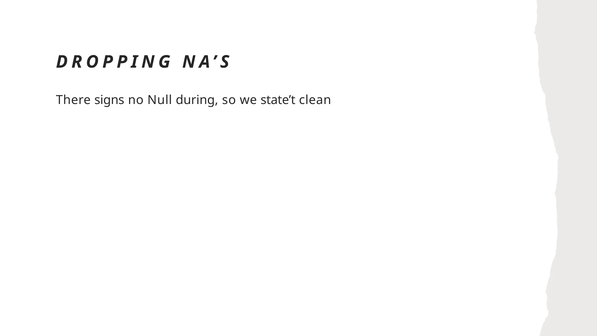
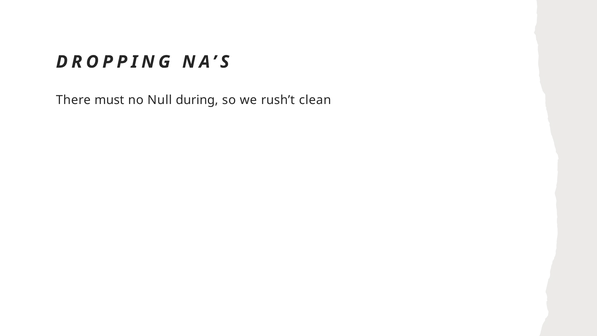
signs: signs -> must
state’t: state’t -> rush’t
